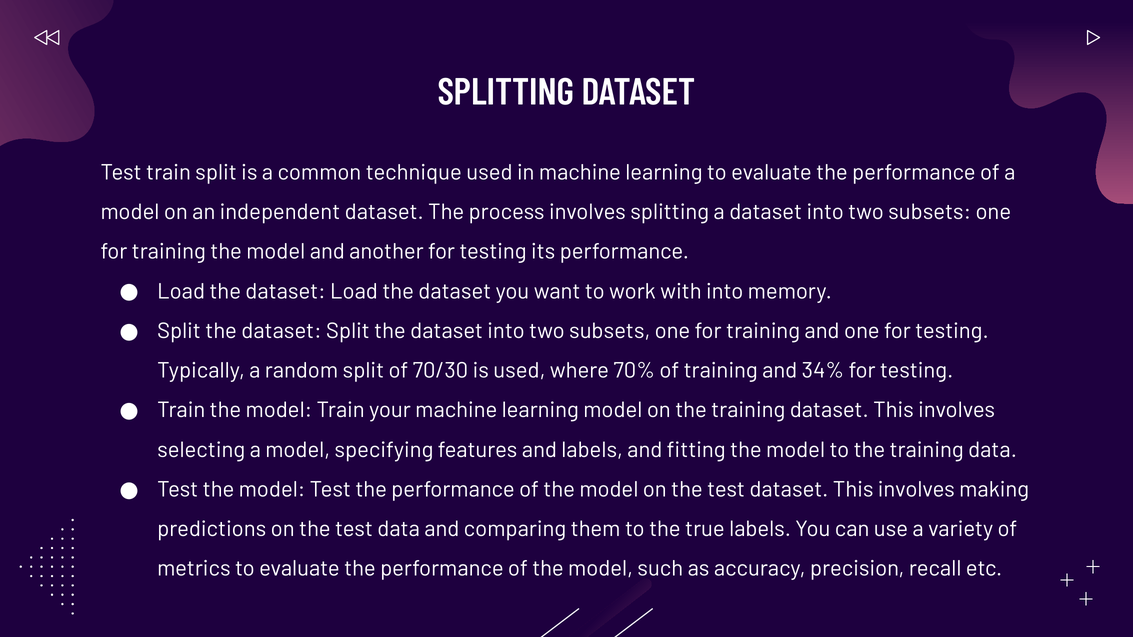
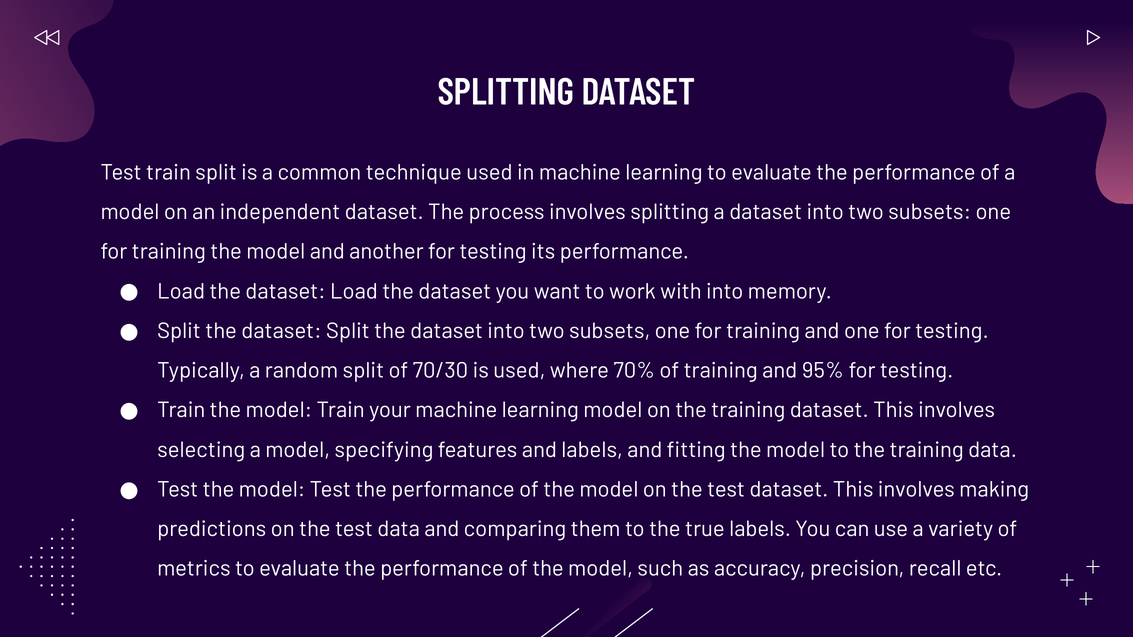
34%: 34% -> 95%
